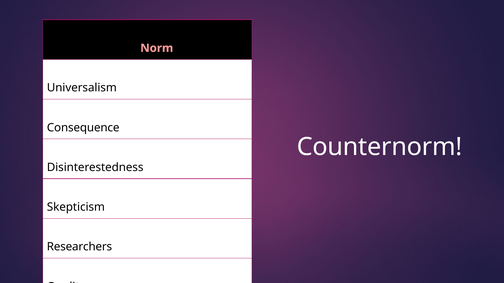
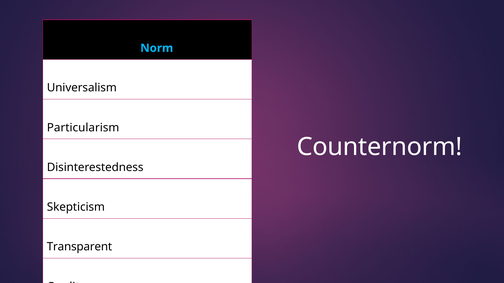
Norm colour: pink -> light blue
Consequence: Consequence -> Particularism
Researchers: Researchers -> Transparent
